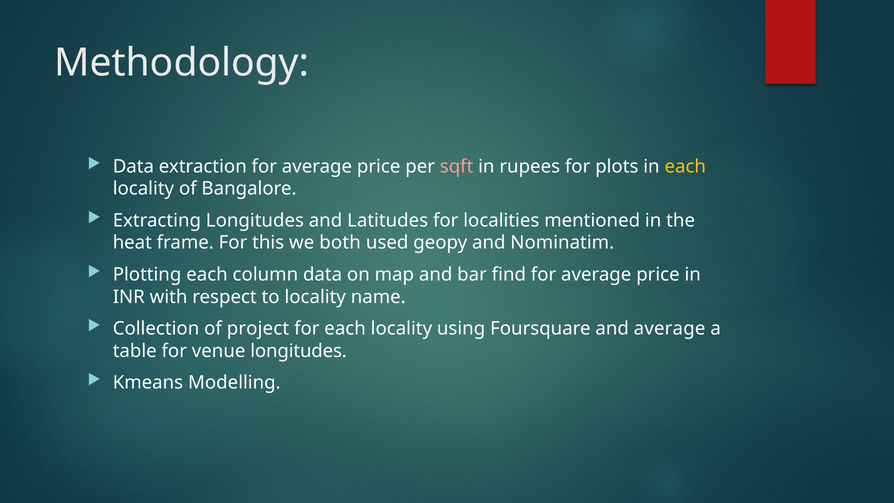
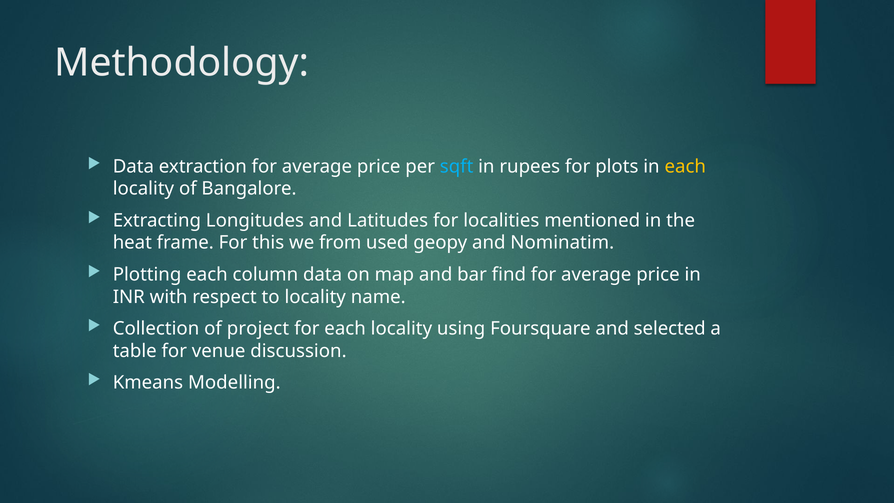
sqft colour: pink -> light blue
both: both -> from
and average: average -> selected
venue longitudes: longitudes -> discussion
